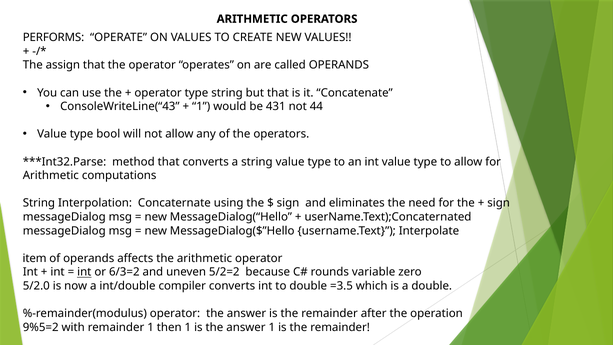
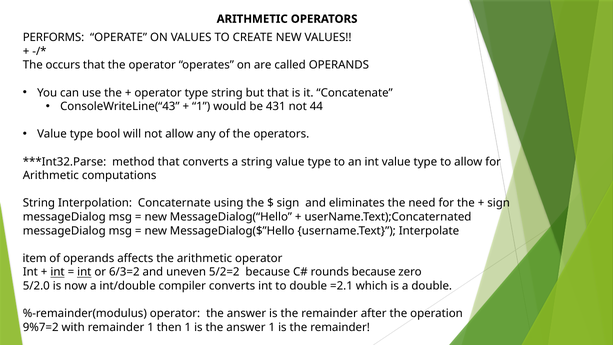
assign: assign -> occurs
int at (58, 272) underline: none -> present
rounds variable: variable -> because
=3.5: =3.5 -> =2.1
9%5=2: 9%5=2 -> 9%7=2
